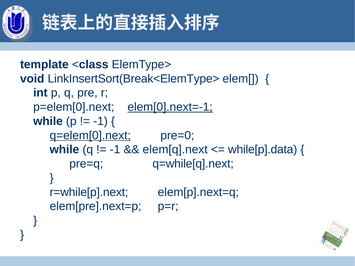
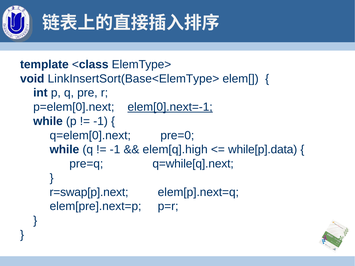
LinkInsertSort(Break<ElemType>: LinkInsertSort(Break<ElemType> -> LinkInsertSort(Base<ElemType>
q=elem[0].next underline: present -> none
elem[q].next: elem[q].next -> elem[q].high
r=while[p].next: r=while[p].next -> r=swap[p].next
